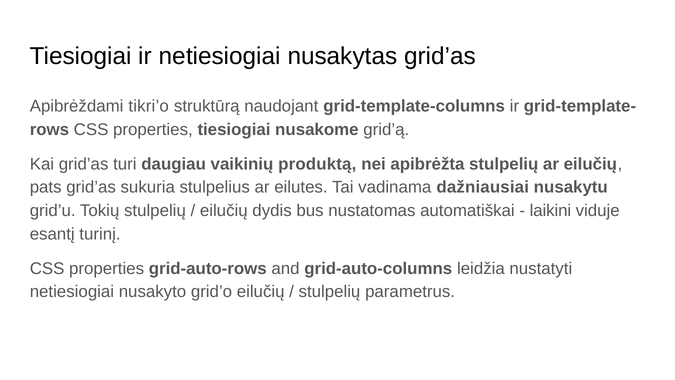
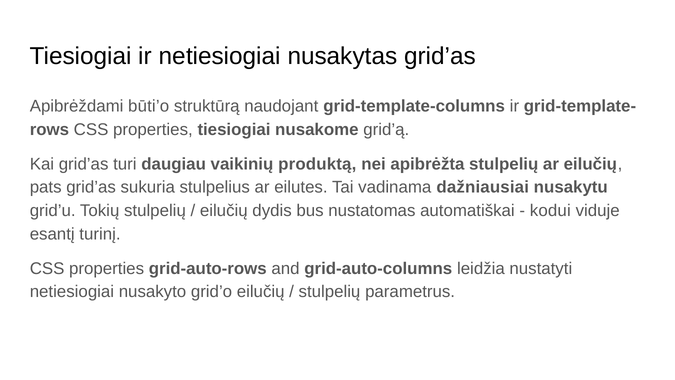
tikri’o: tikri’o -> būti’o
laikini: laikini -> kodui
